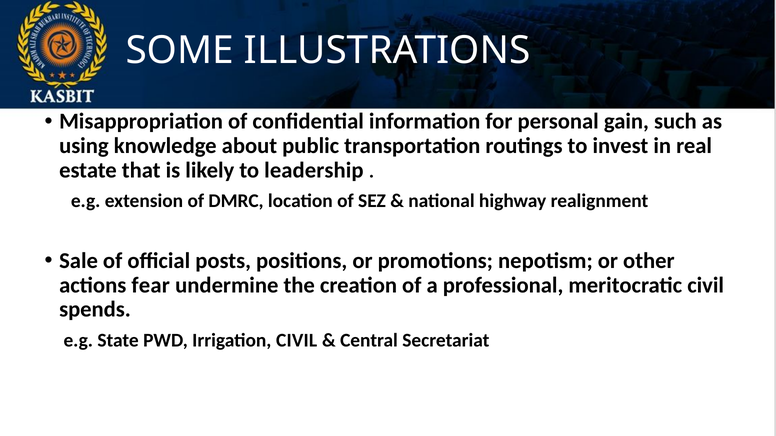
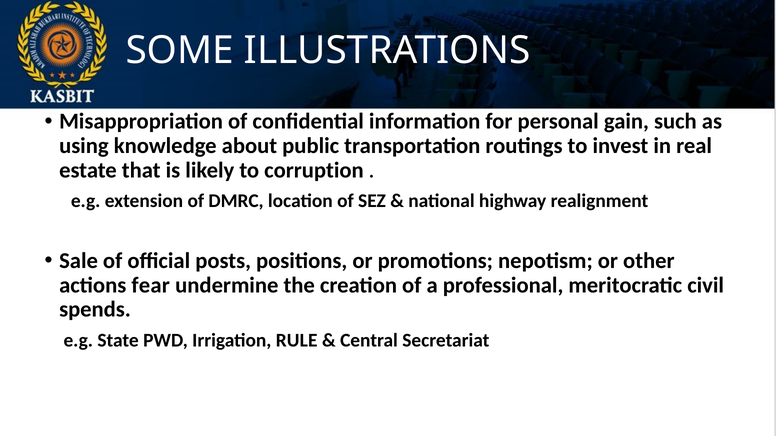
leadership: leadership -> corruption
Irrigation CIVIL: CIVIL -> RULE
